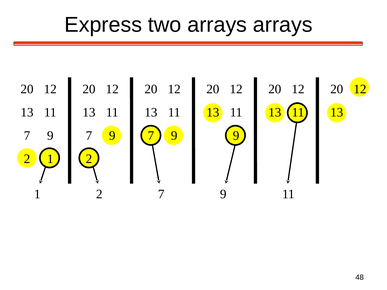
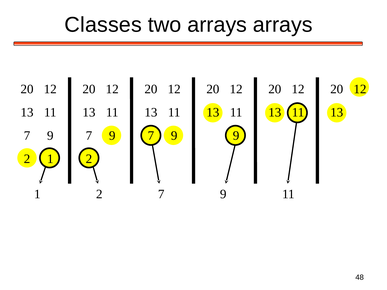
Express: Express -> Classes
